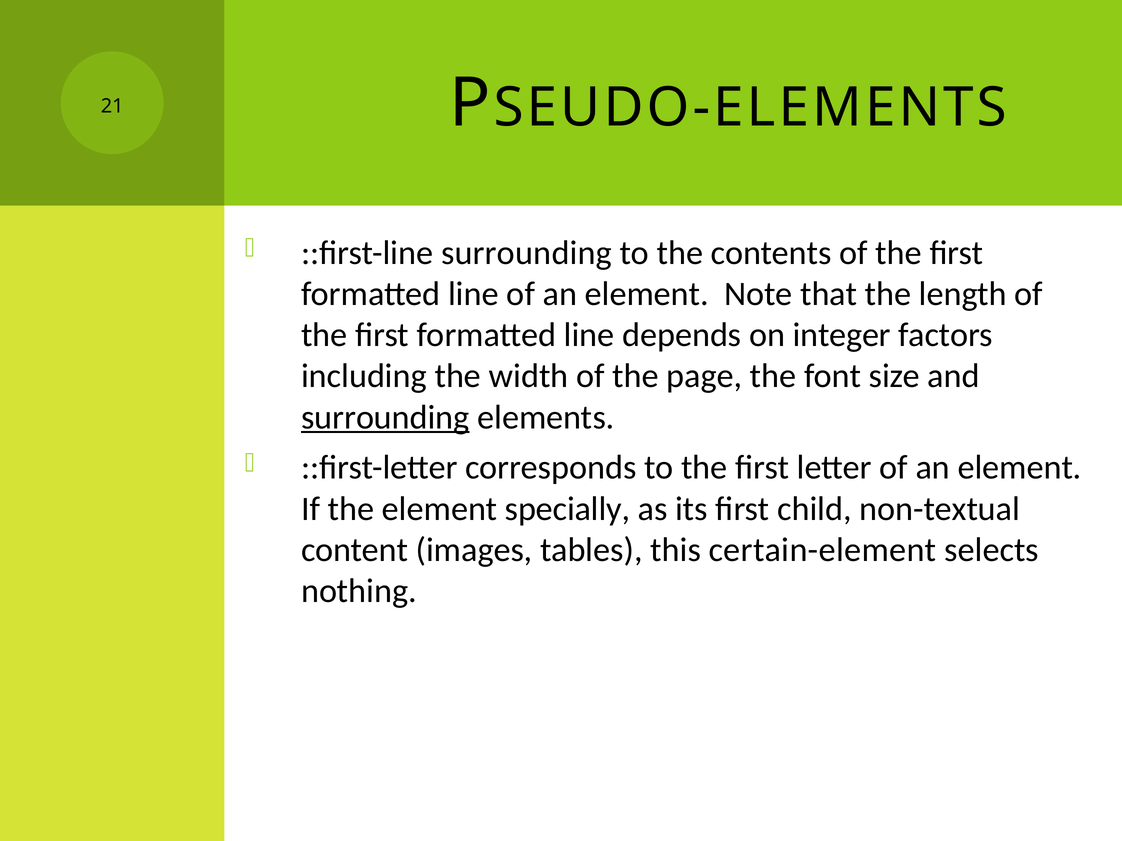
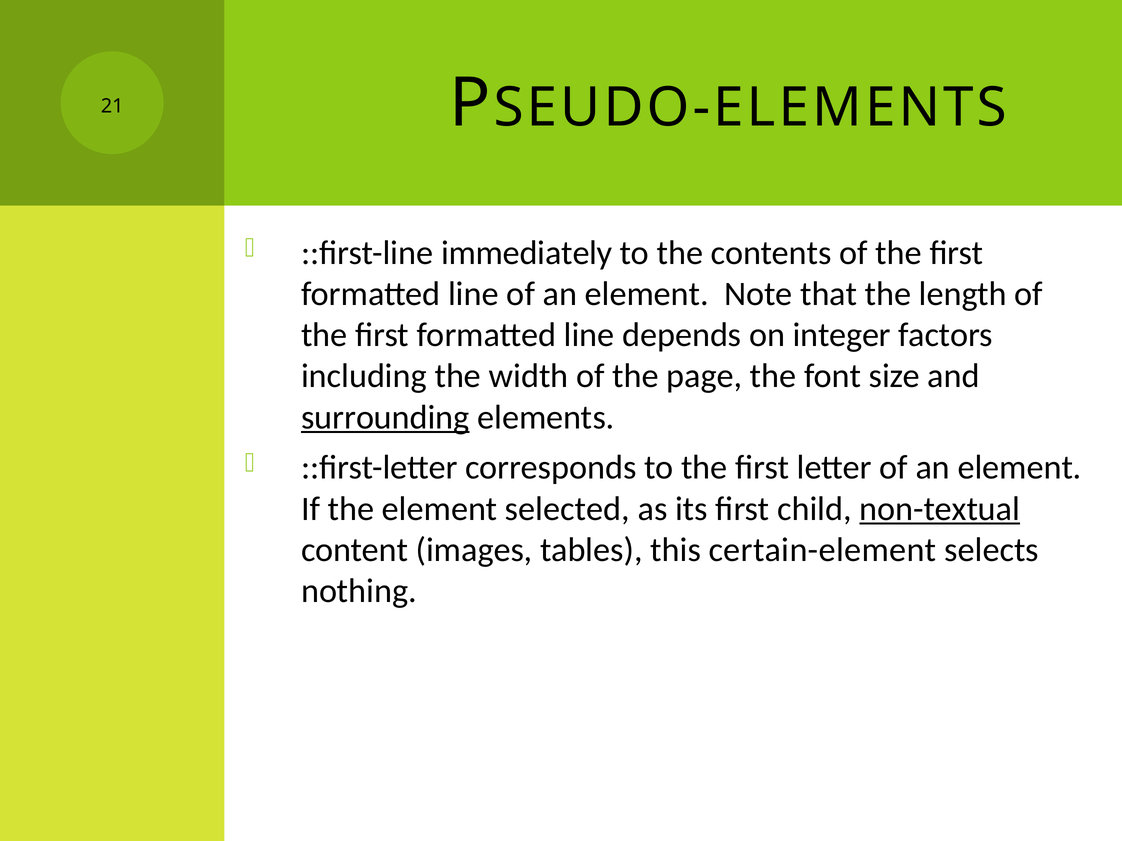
::first-line surrounding: surrounding -> immediately
specially: specially -> selected
non-textual underline: none -> present
